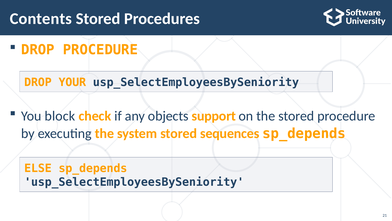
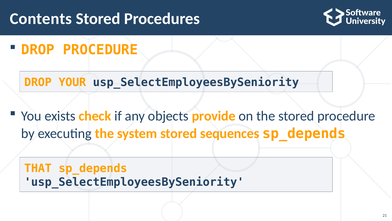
block: block -> exists
support: support -> provide
ELSE: ELSE -> THAT
